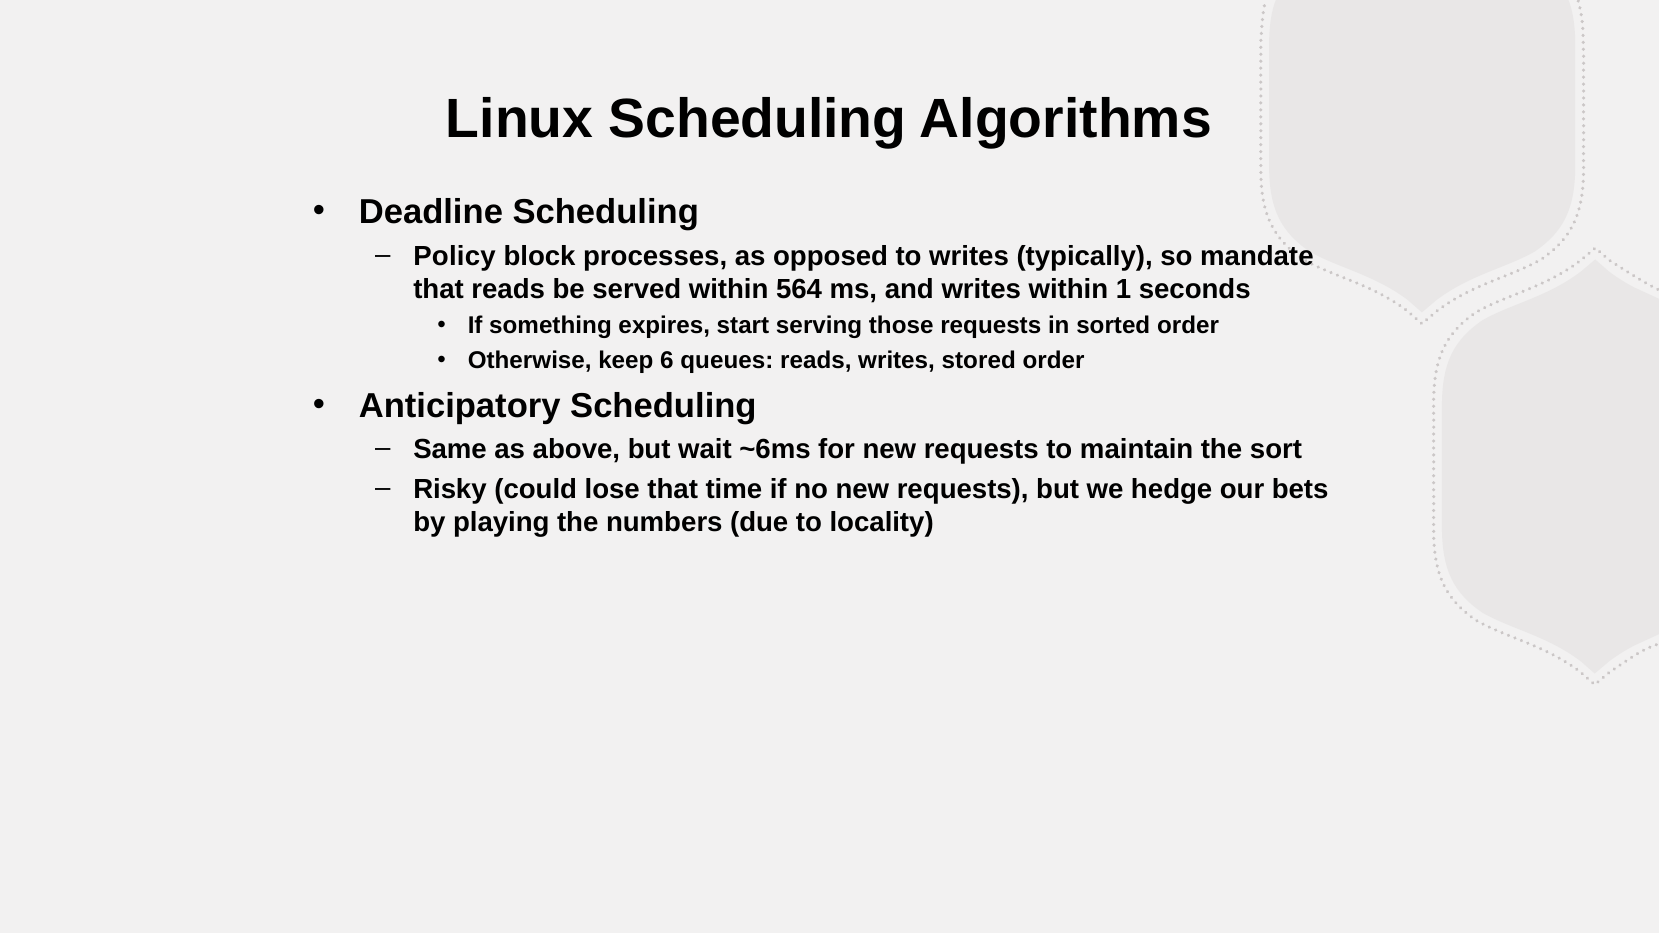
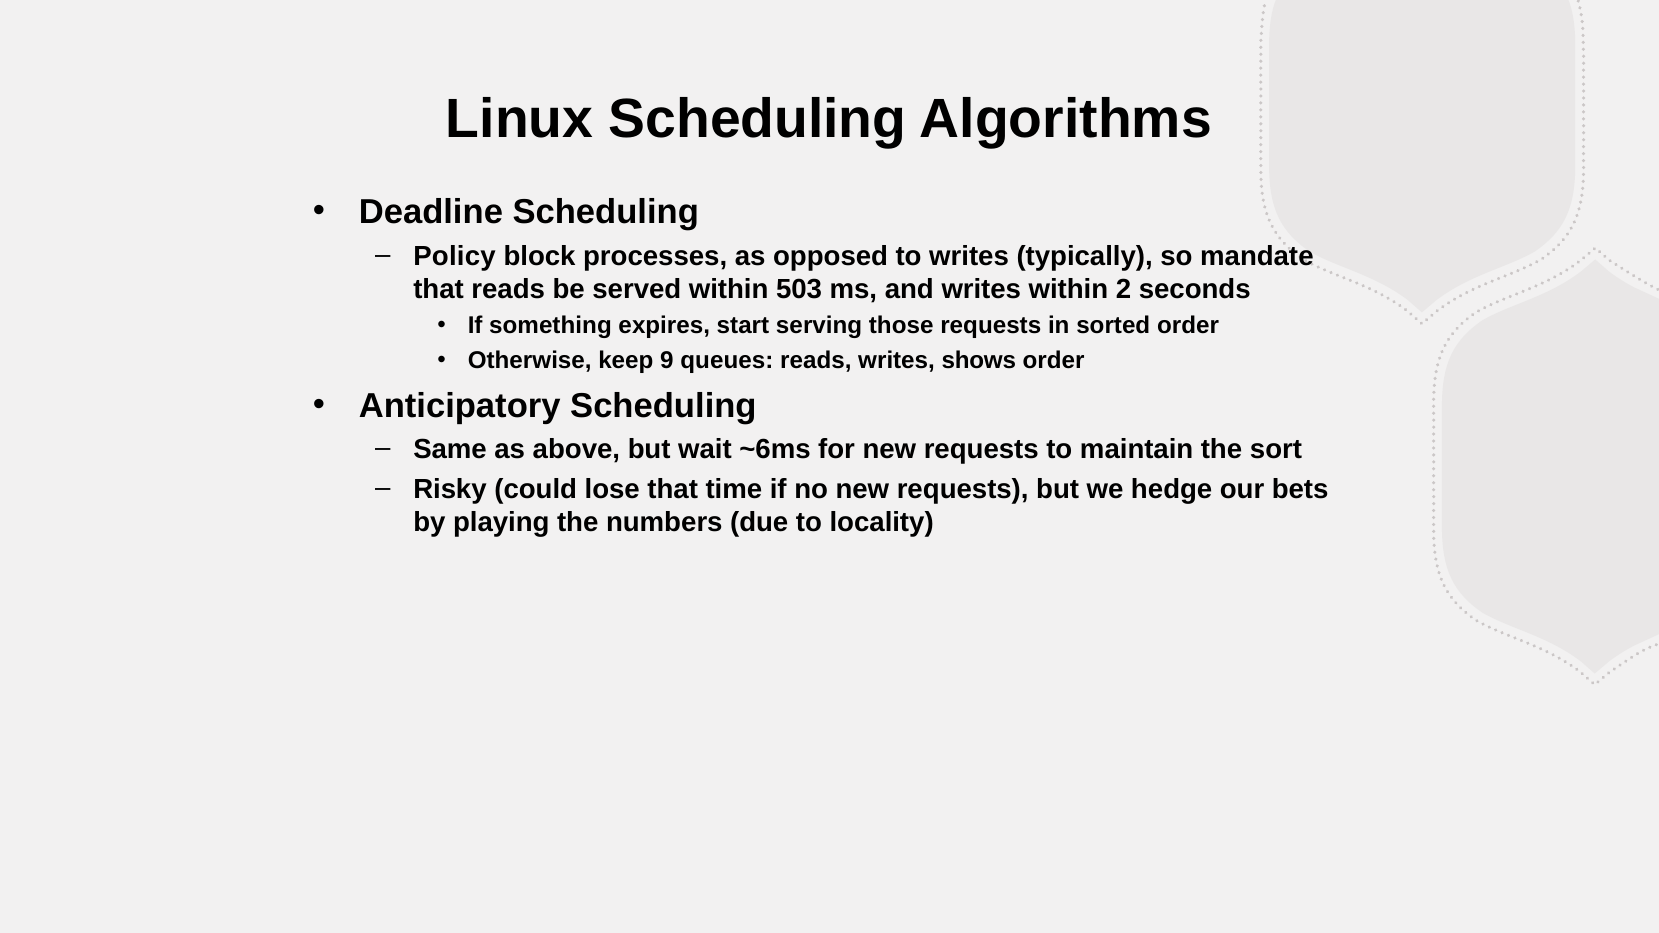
564: 564 -> 503
1: 1 -> 2
6: 6 -> 9
stored: stored -> shows
